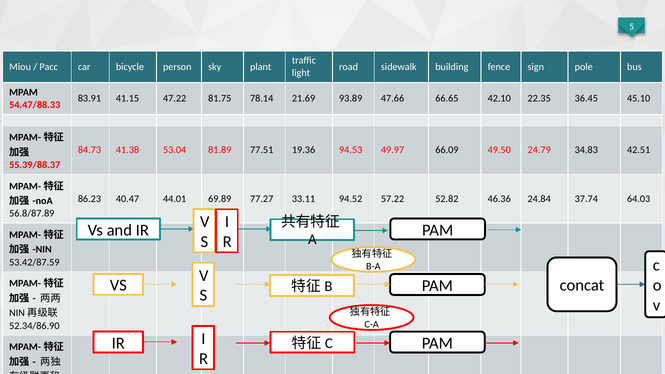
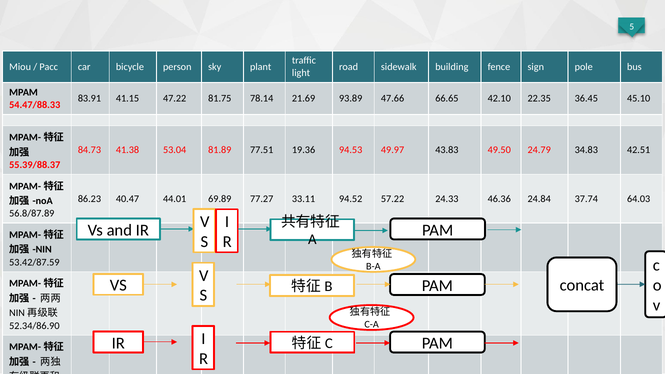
66.09: 66.09 -> 43.83
52.82: 52.82 -> 24.33
